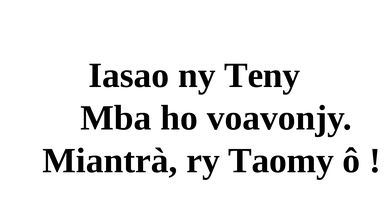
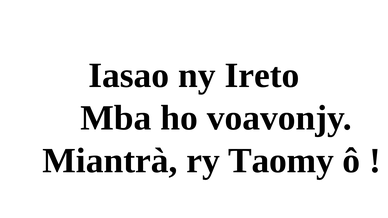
Teny: Teny -> Ireto
